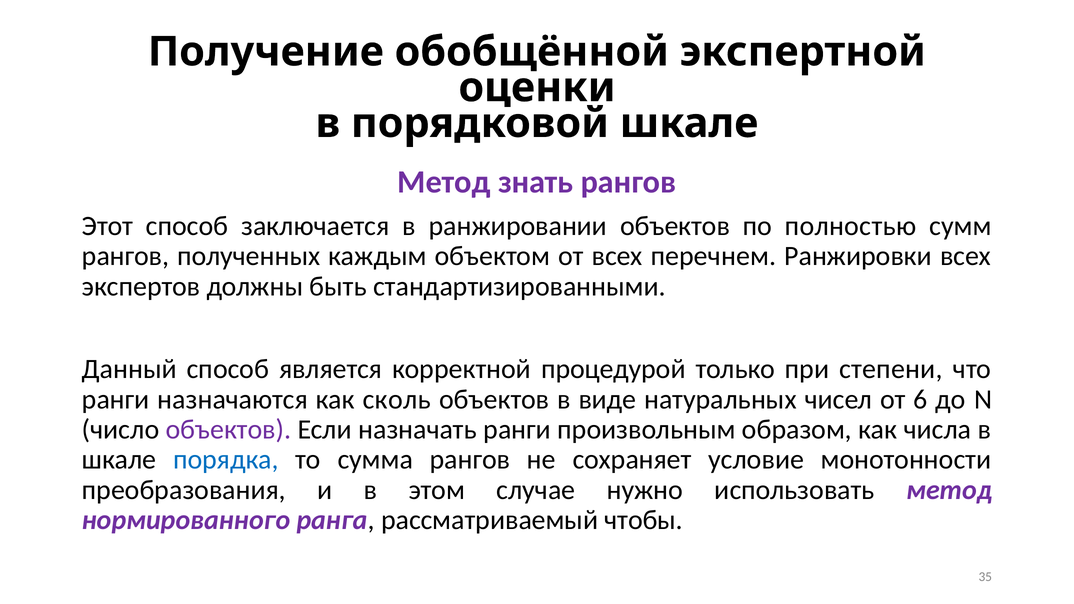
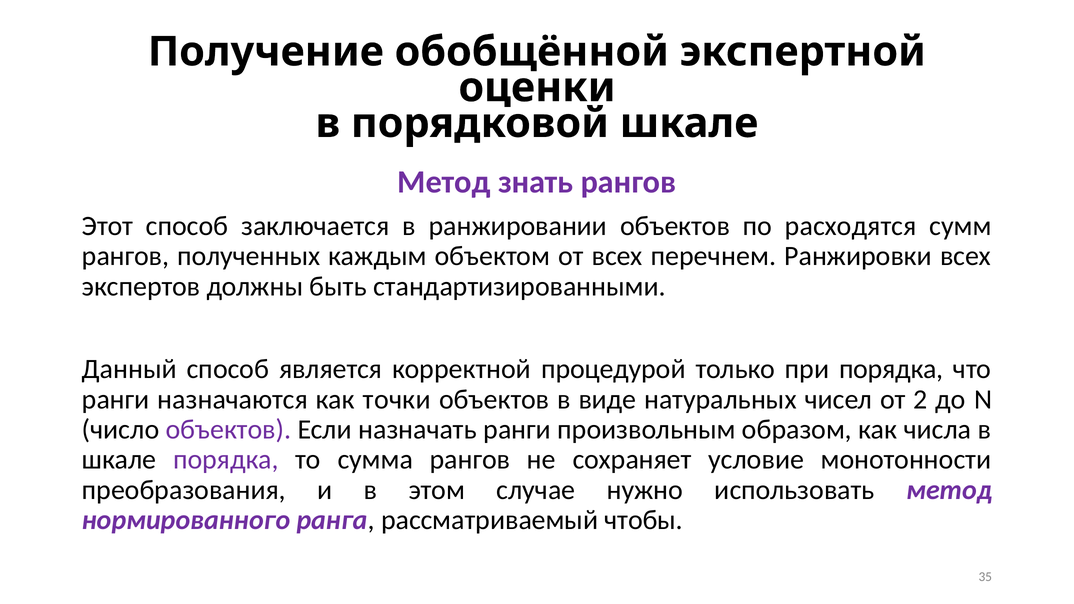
полностью: полностью -> расходятся
при степени: степени -> порядка
сколь: сколь -> точки
6: 6 -> 2
порядка at (226, 460) colour: blue -> purple
